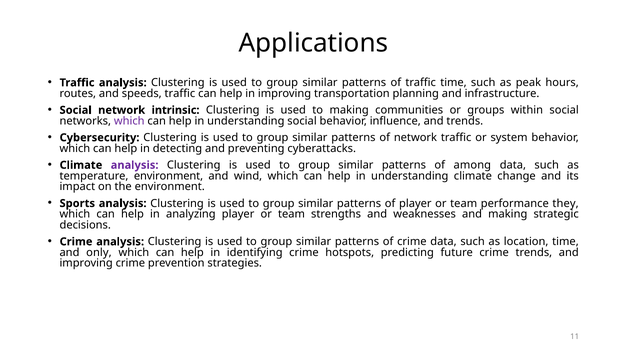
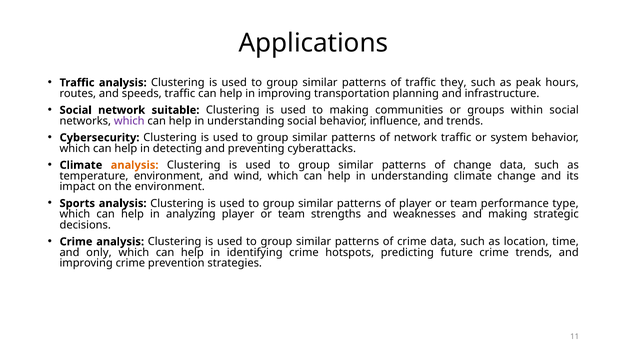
traffic time: time -> they
intrinsic: intrinsic -> suitable
analysis at (135, 165) colour: purple -> orange
of among: among -> change
they: they -> type
